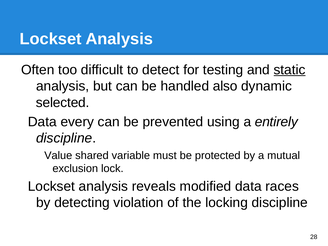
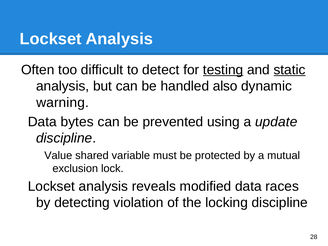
testing underline: none -> present
selected: selected -> warning
every: every -> bytes
entirely: entirely -> update
